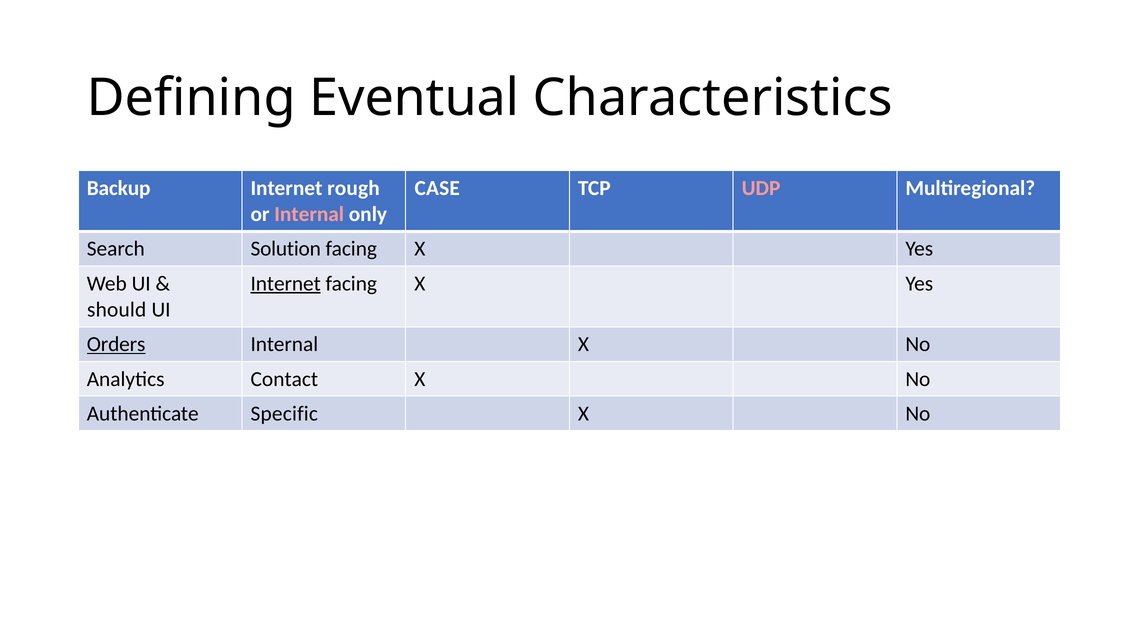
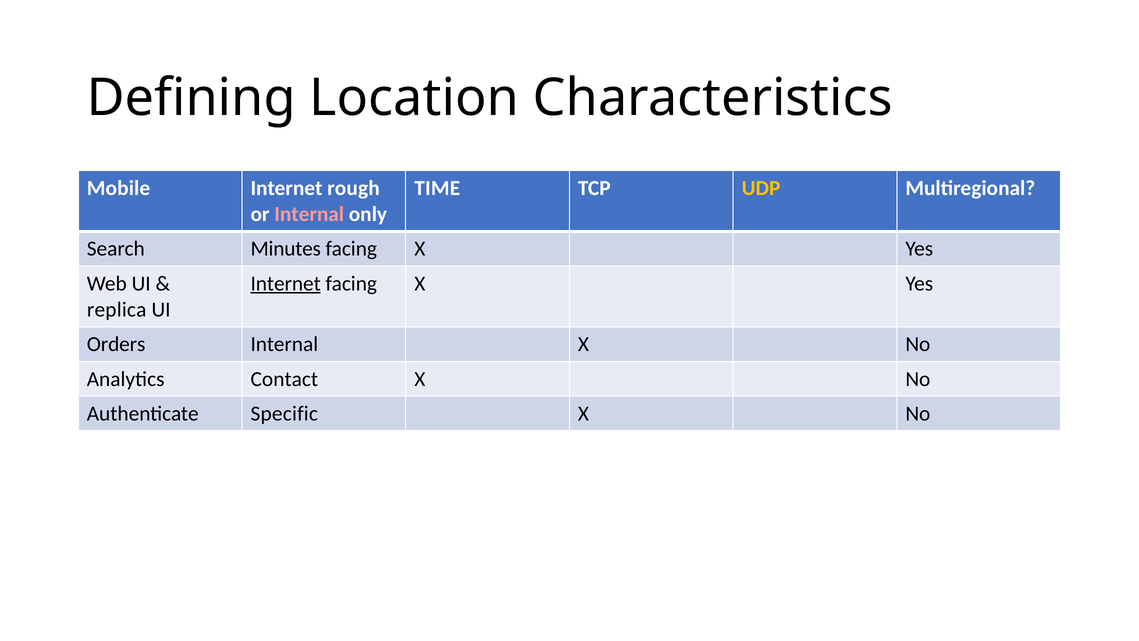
Eventual: Eventual -> Location
Backup: Backup -> Mobile
CASE: CASE -> TIME
UDP colour: pink -> yellow
Solution: Solution -> Minutes
should: should -> replica
Orders underline: present -> none
